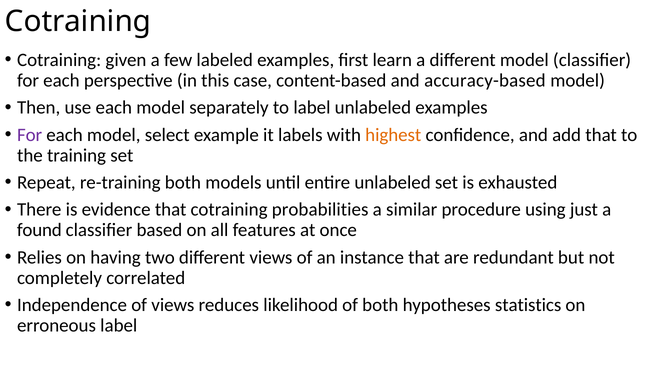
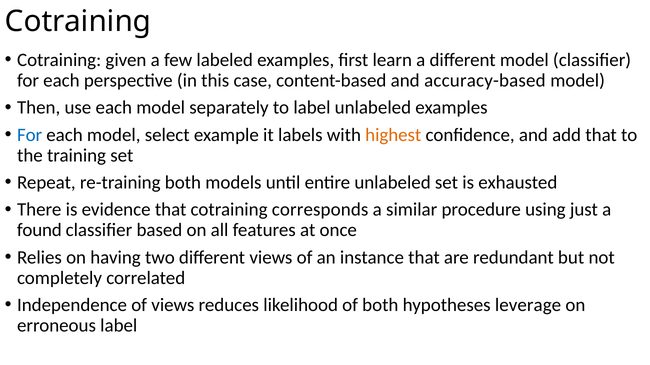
For at (30, 135) colour: purple -> blue
probabilities: probabilities -> corresponds
statistics: statistics -> leverage
